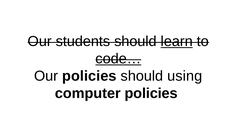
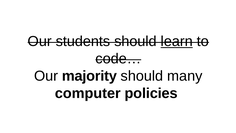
code… underline: present -> none
Our policies: policies -> majority
using: using -> many
